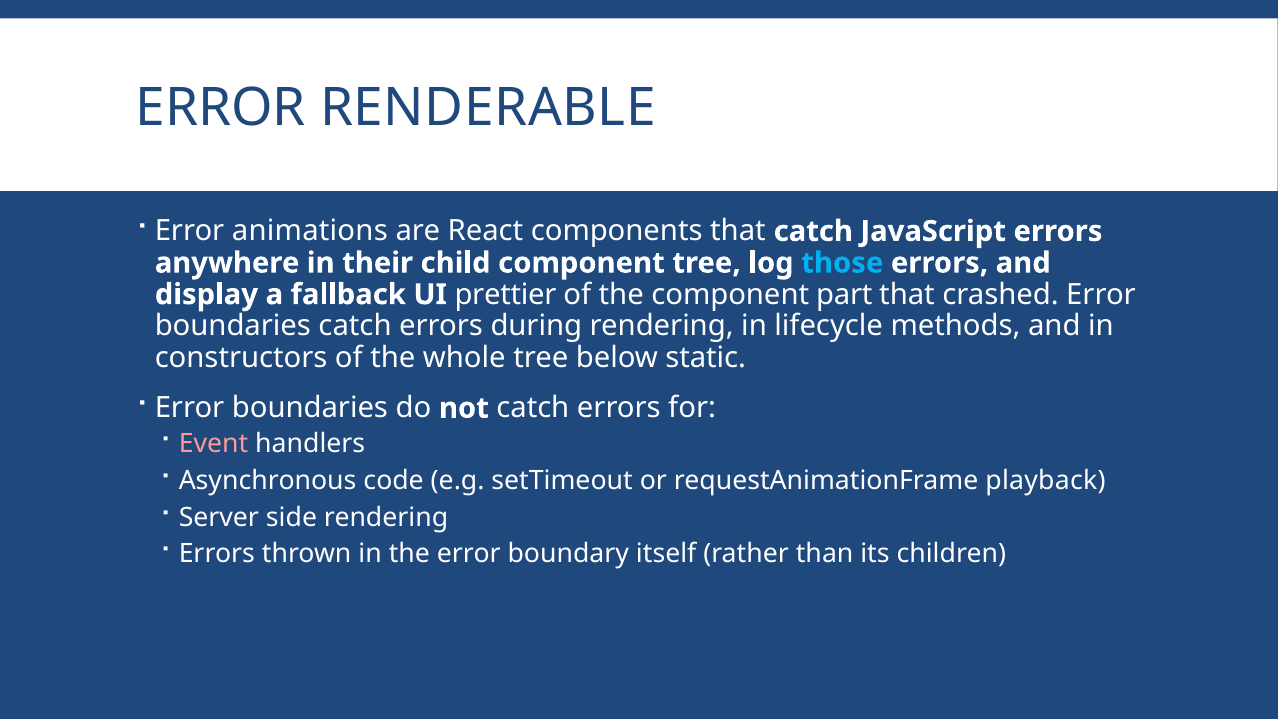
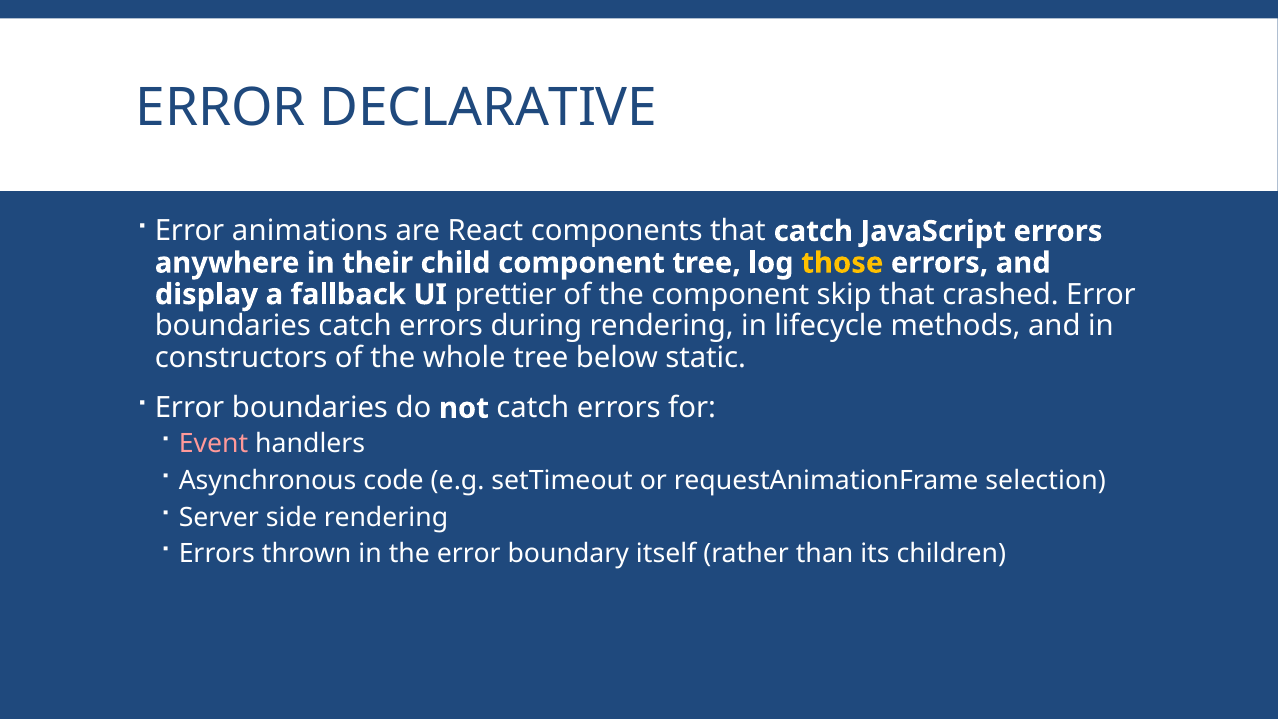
RENDERABLE: RENDERABLE -> DECLARATIVE
those colour: light blue -> yellow
part: part -> skip
playback: playback -> selection
